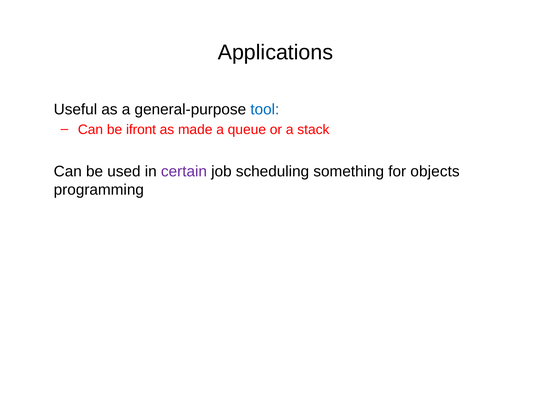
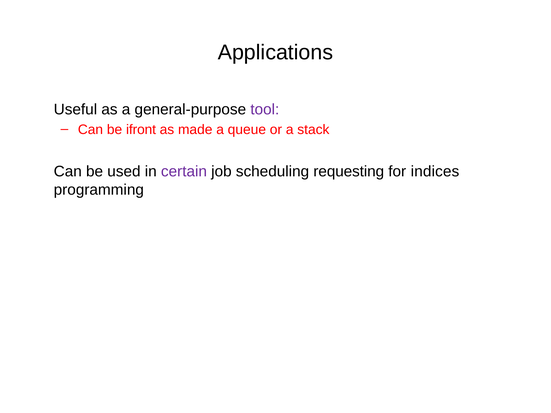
tool colour: blue -> purple
something: something -> requesting
objects: objects -> indices
